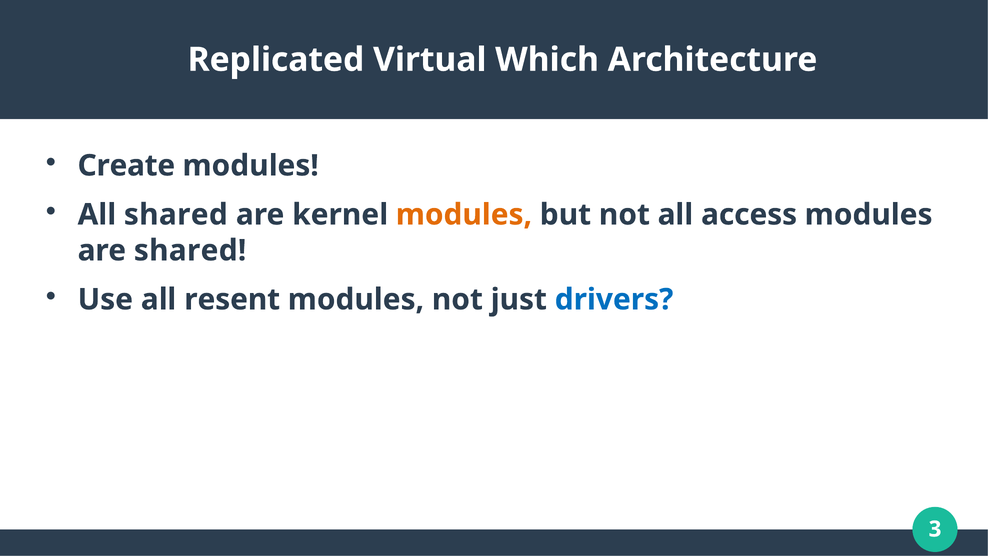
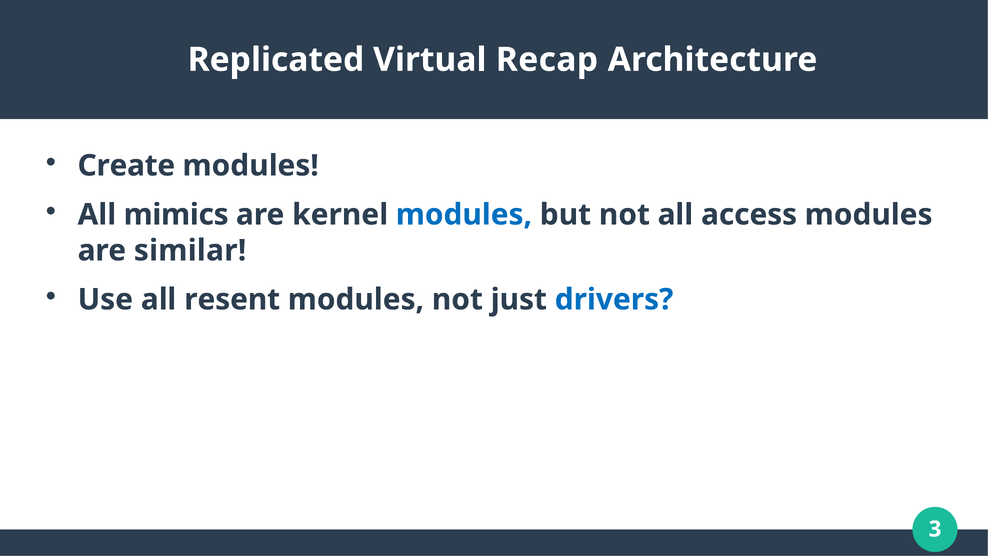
Which: Which -> Recap
All shared: shared -> mimics
modules at (464, 215) colour: orange -> blue
are shared: shared -> similar
